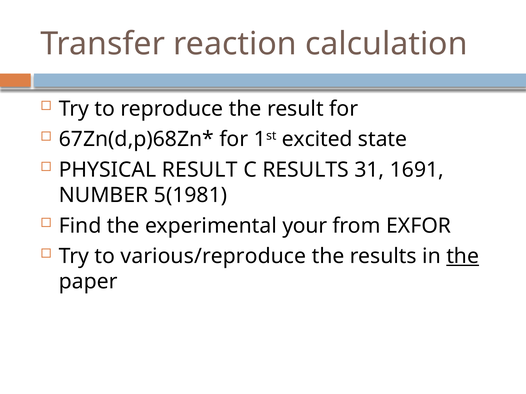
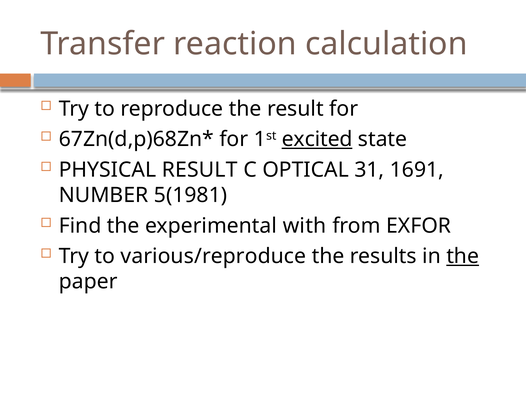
excited underline: none -> present
C RESULTS: RESULTS -> OPTICAL
your: your -> with
